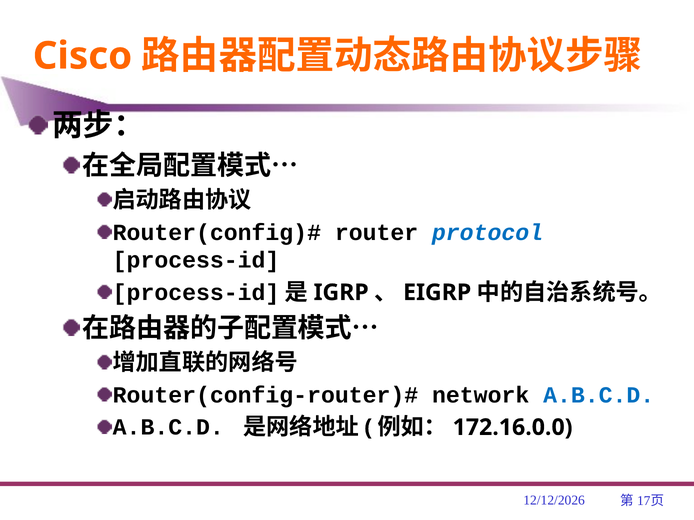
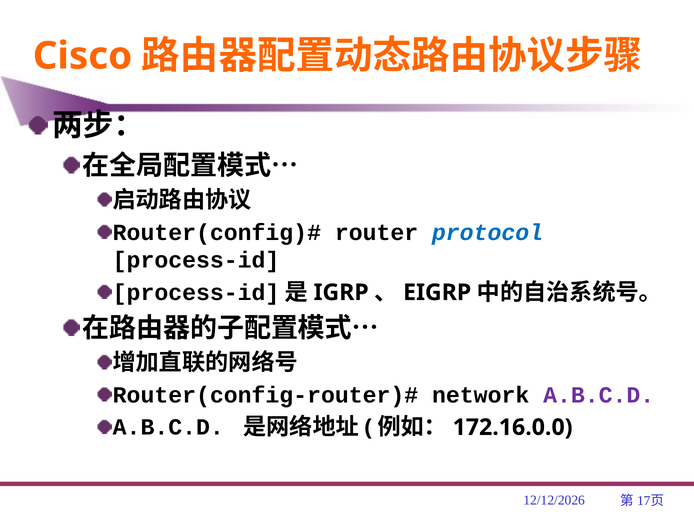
A.B.C.D at (599, 395) colour: blue -> purple
